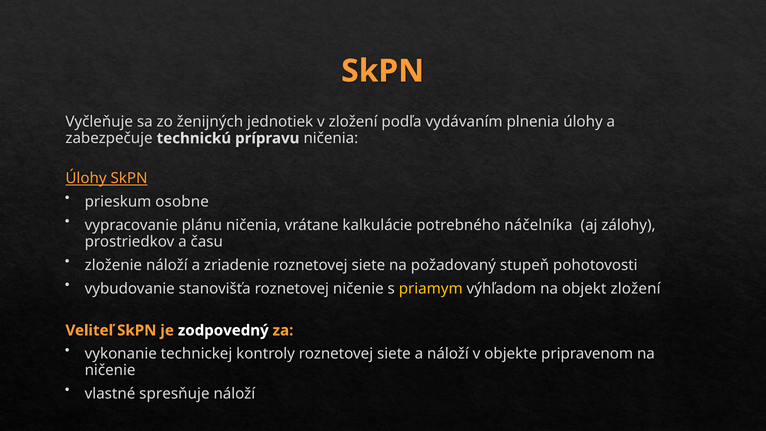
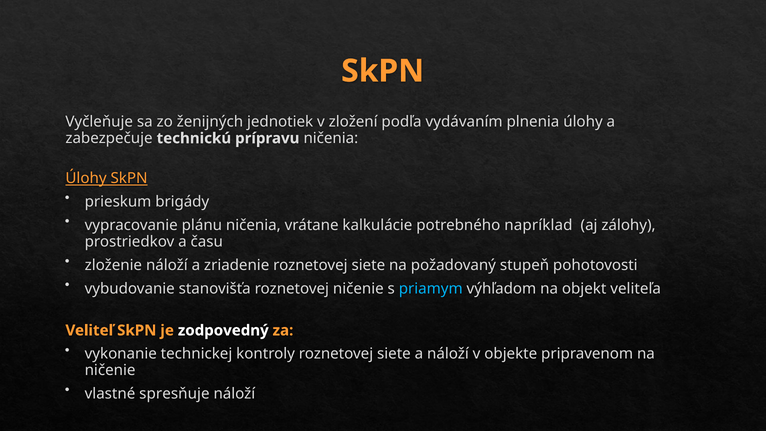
osobne: osobne -> brigády
náčelníka: náčelníka -> napríklad
priamym colour: yellow -> light blue
objekt zložení: zložení -> veliteľa
